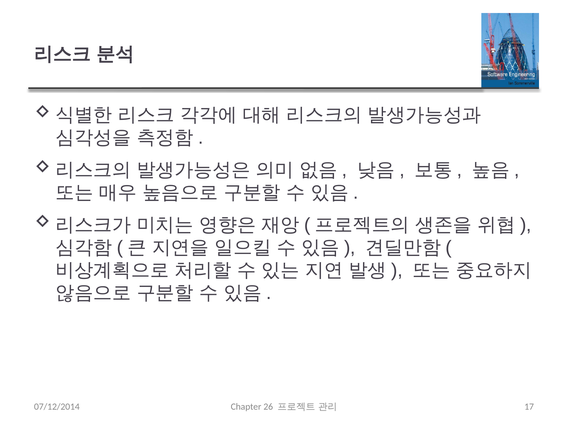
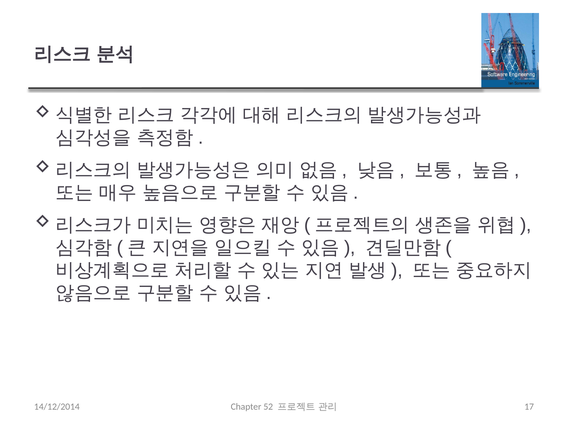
07/12/2014: 07/12/2014 -> 14/12/2014
26: 26 -> 52
